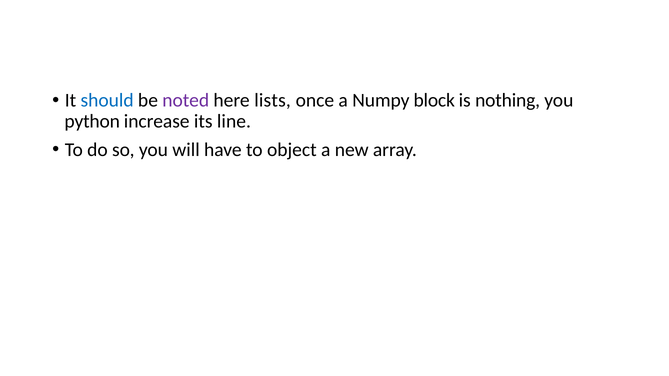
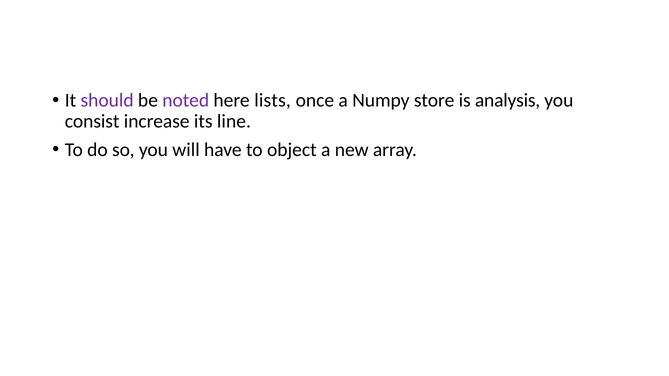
should colour: blue -> purple
block: block -> store
nothing: nothing -> analysis
python: python -> consist
